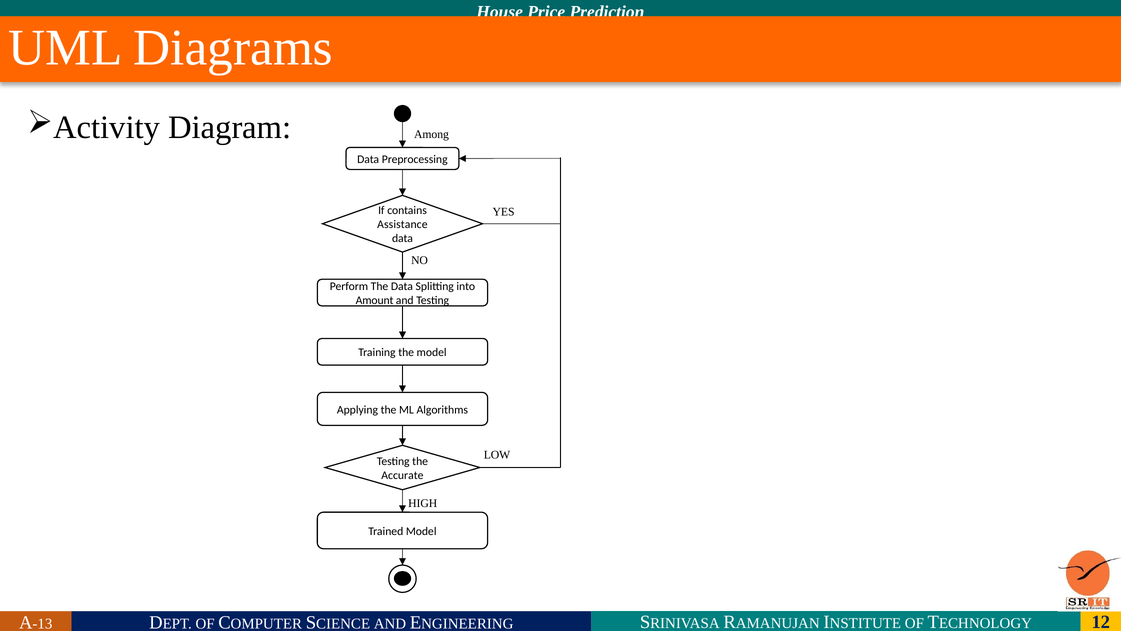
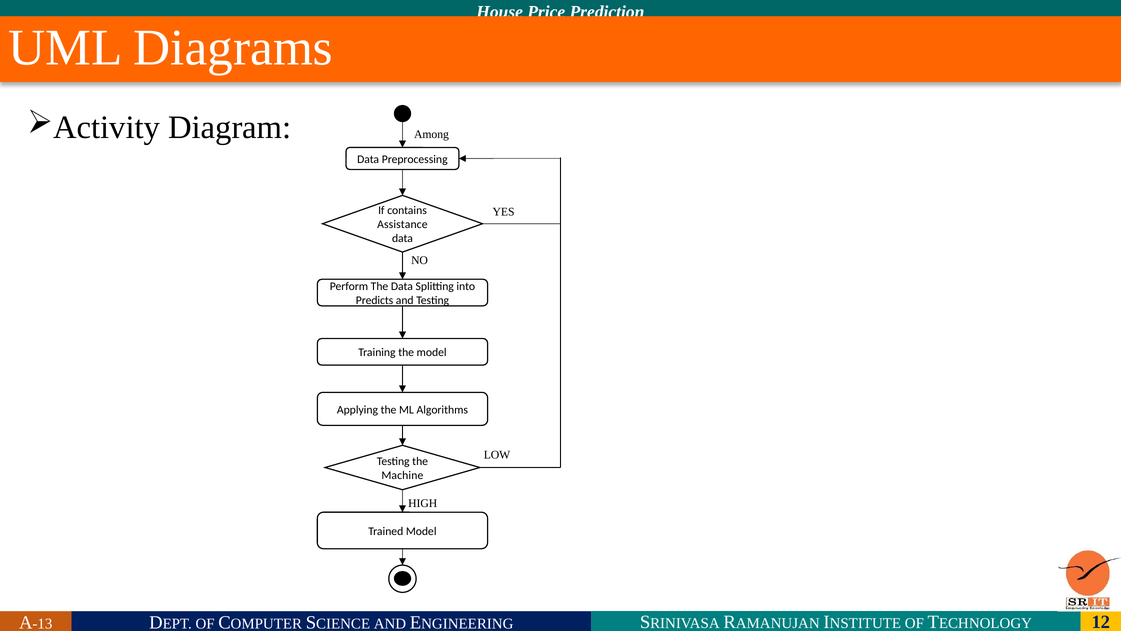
Amount: Amount -> Predicts
Accurate: Accurate -> Machine
